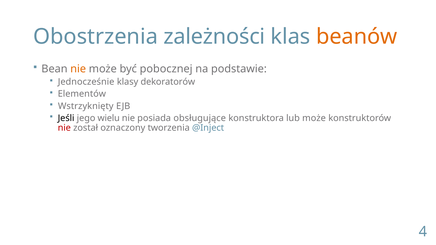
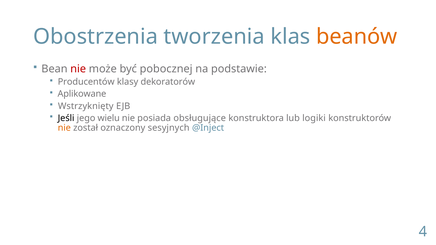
zależności: zależności -> tworzenia
nie at (78, 69) colour: orange -> red
Jednocześnie: Jednocześnie -> Producentów
Elementów: Elementów -> Aplikowane
lub może: może -> logiki
nie at (64, 128) colour: red -> orange
tworzenia: tworzenia -> sesyjnych
